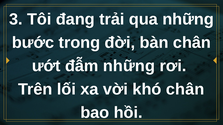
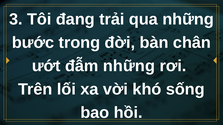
khó chân: chân -> sống
